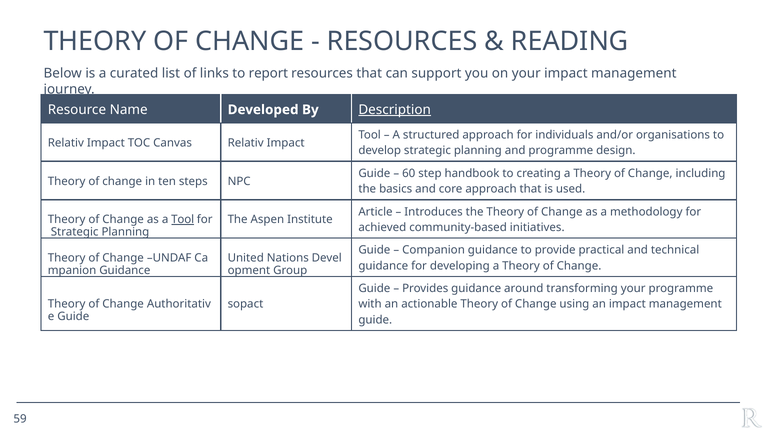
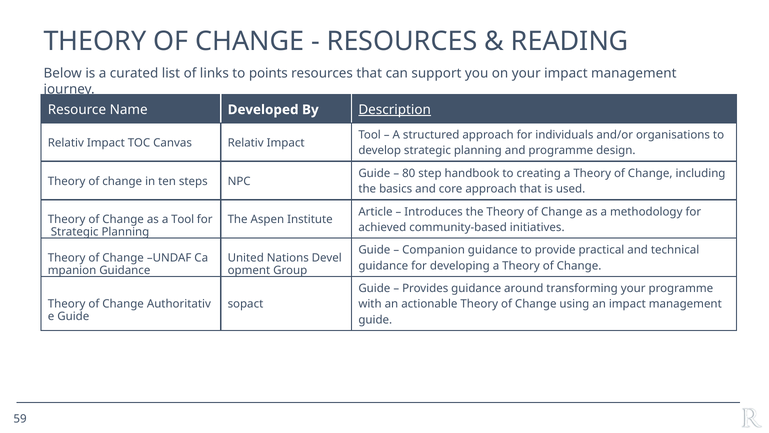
report: report -> points
60: 60 -> 80
Tool at (183, 219) underline: present -> none
